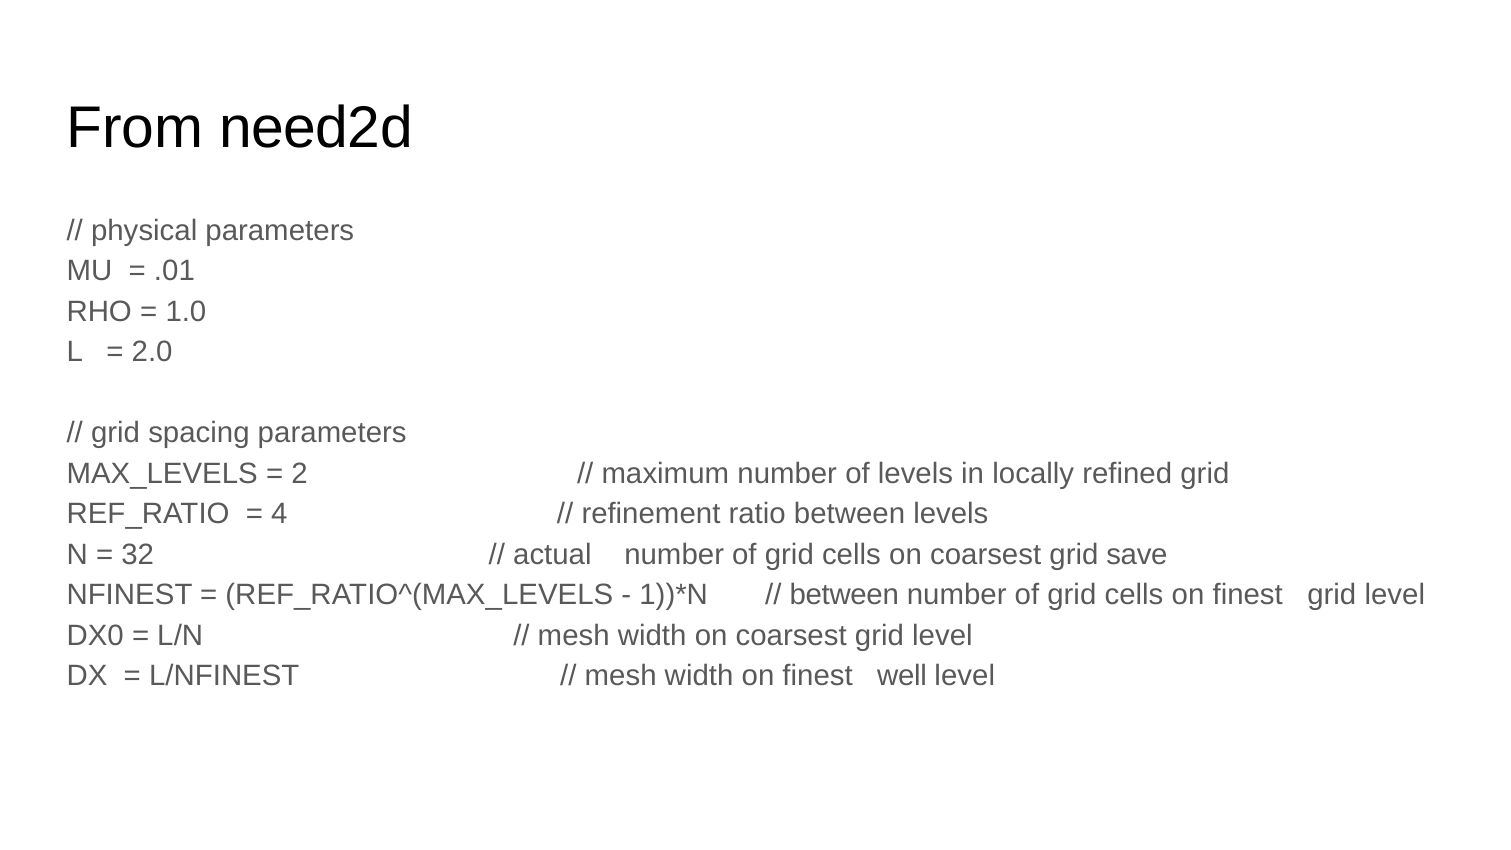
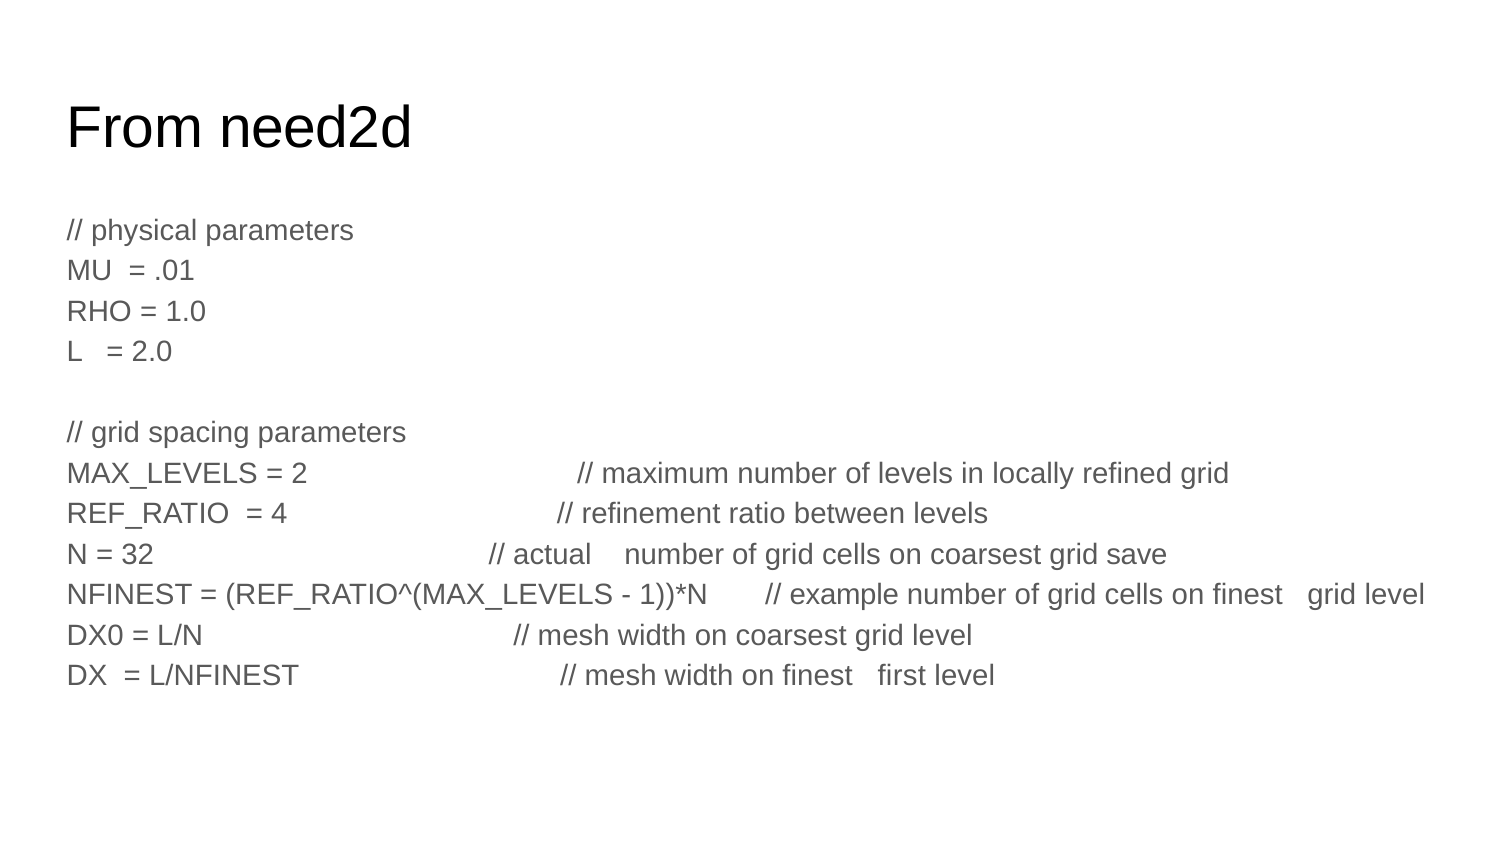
between at (844, 595): between -> example
well: well -> first
